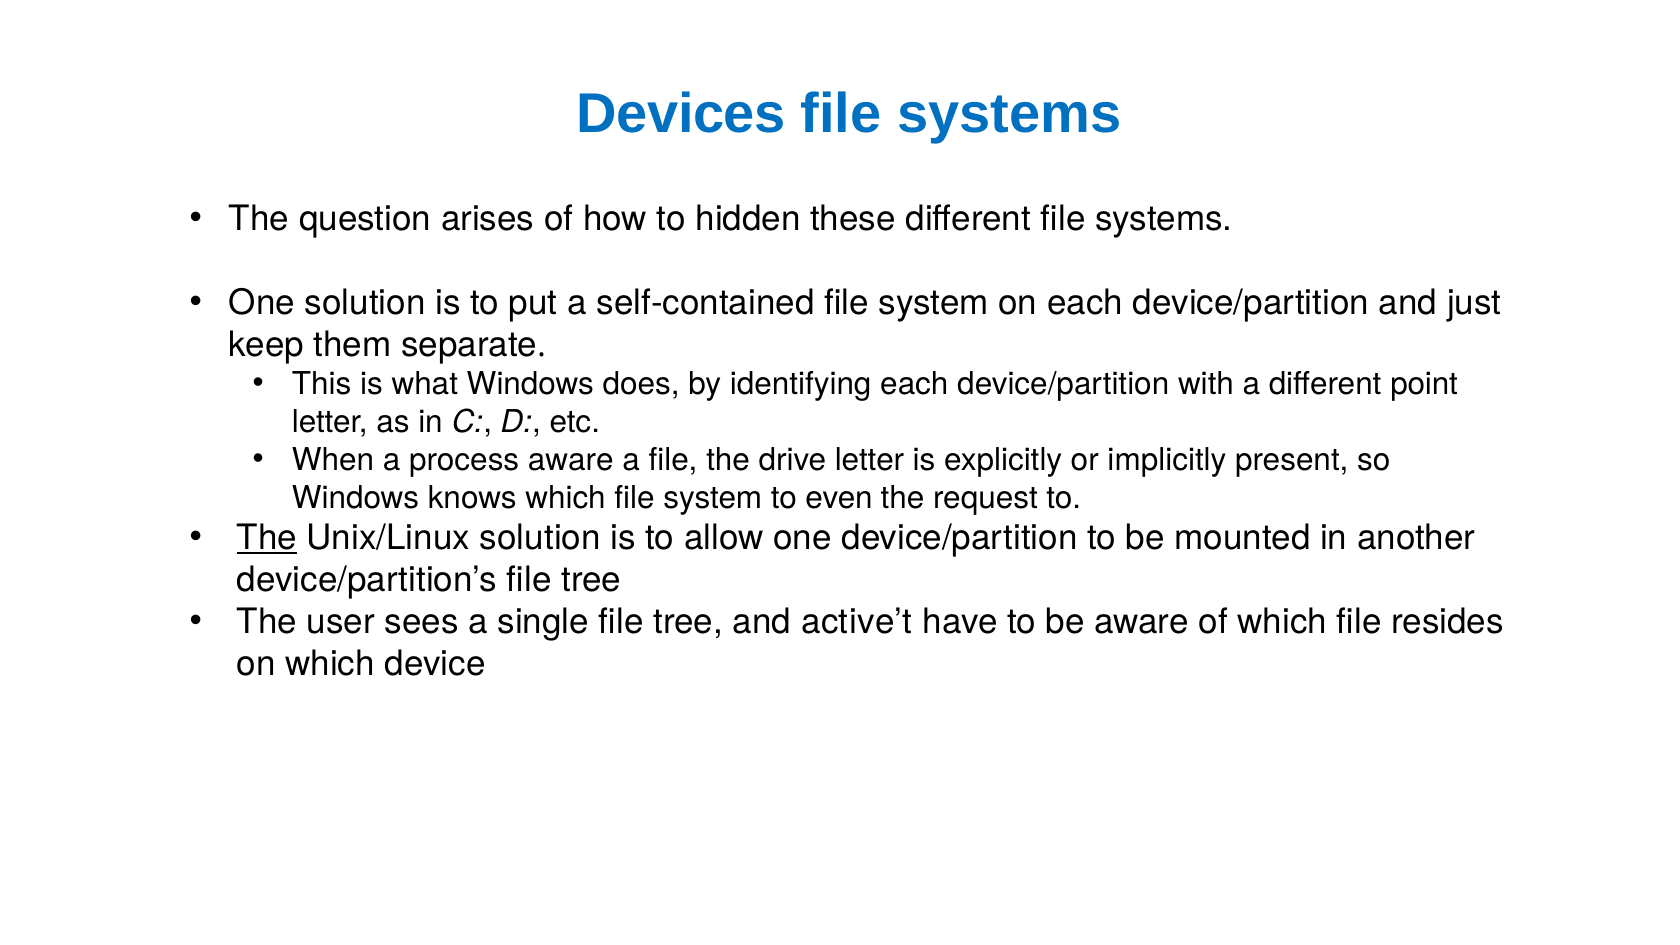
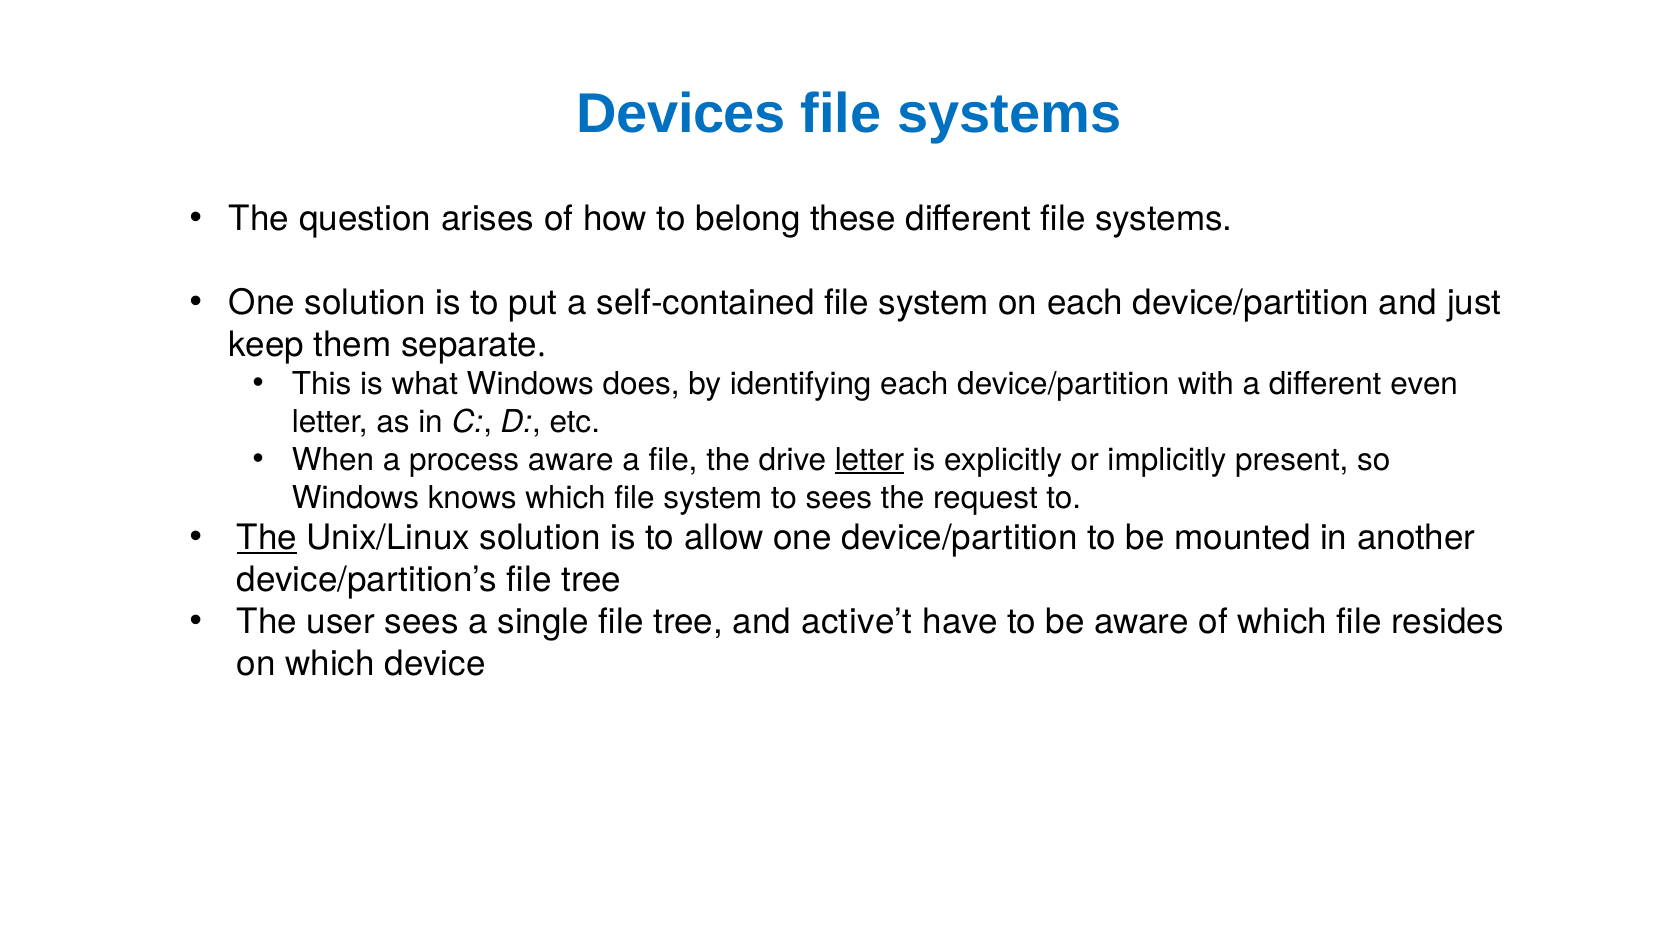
hidden: hidden -> belong
point: point -> even
letter at (870, 460) underline: none -> present
to even: even -> sees
